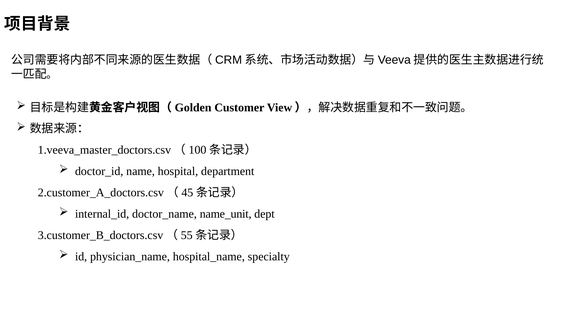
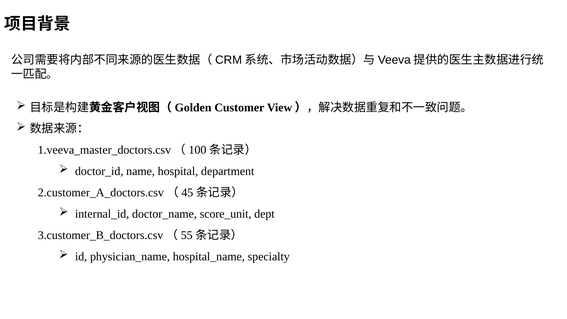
name_unit: name_unit -> score_unit
